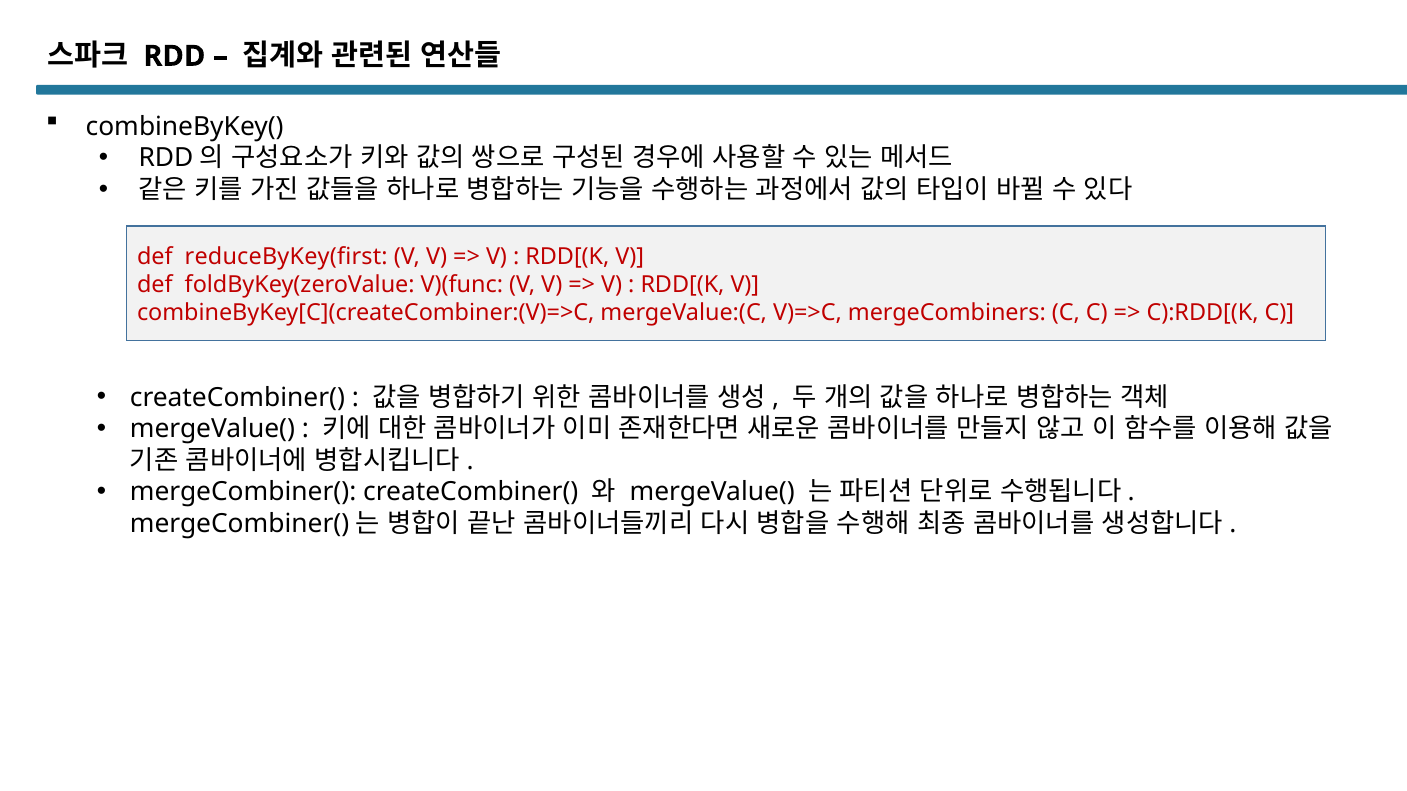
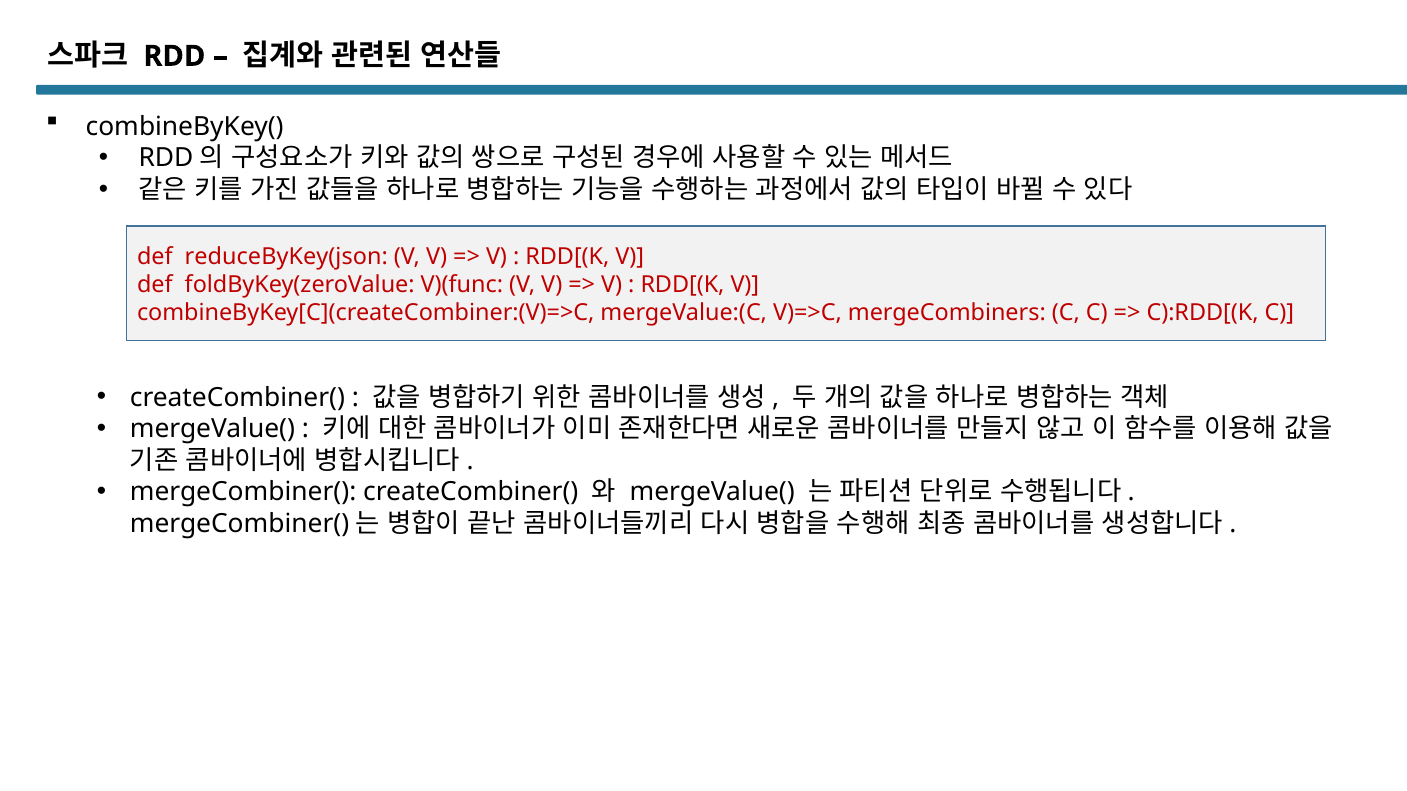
reduceByKey(first: reduceByKey(first -> reduceByKey(json
